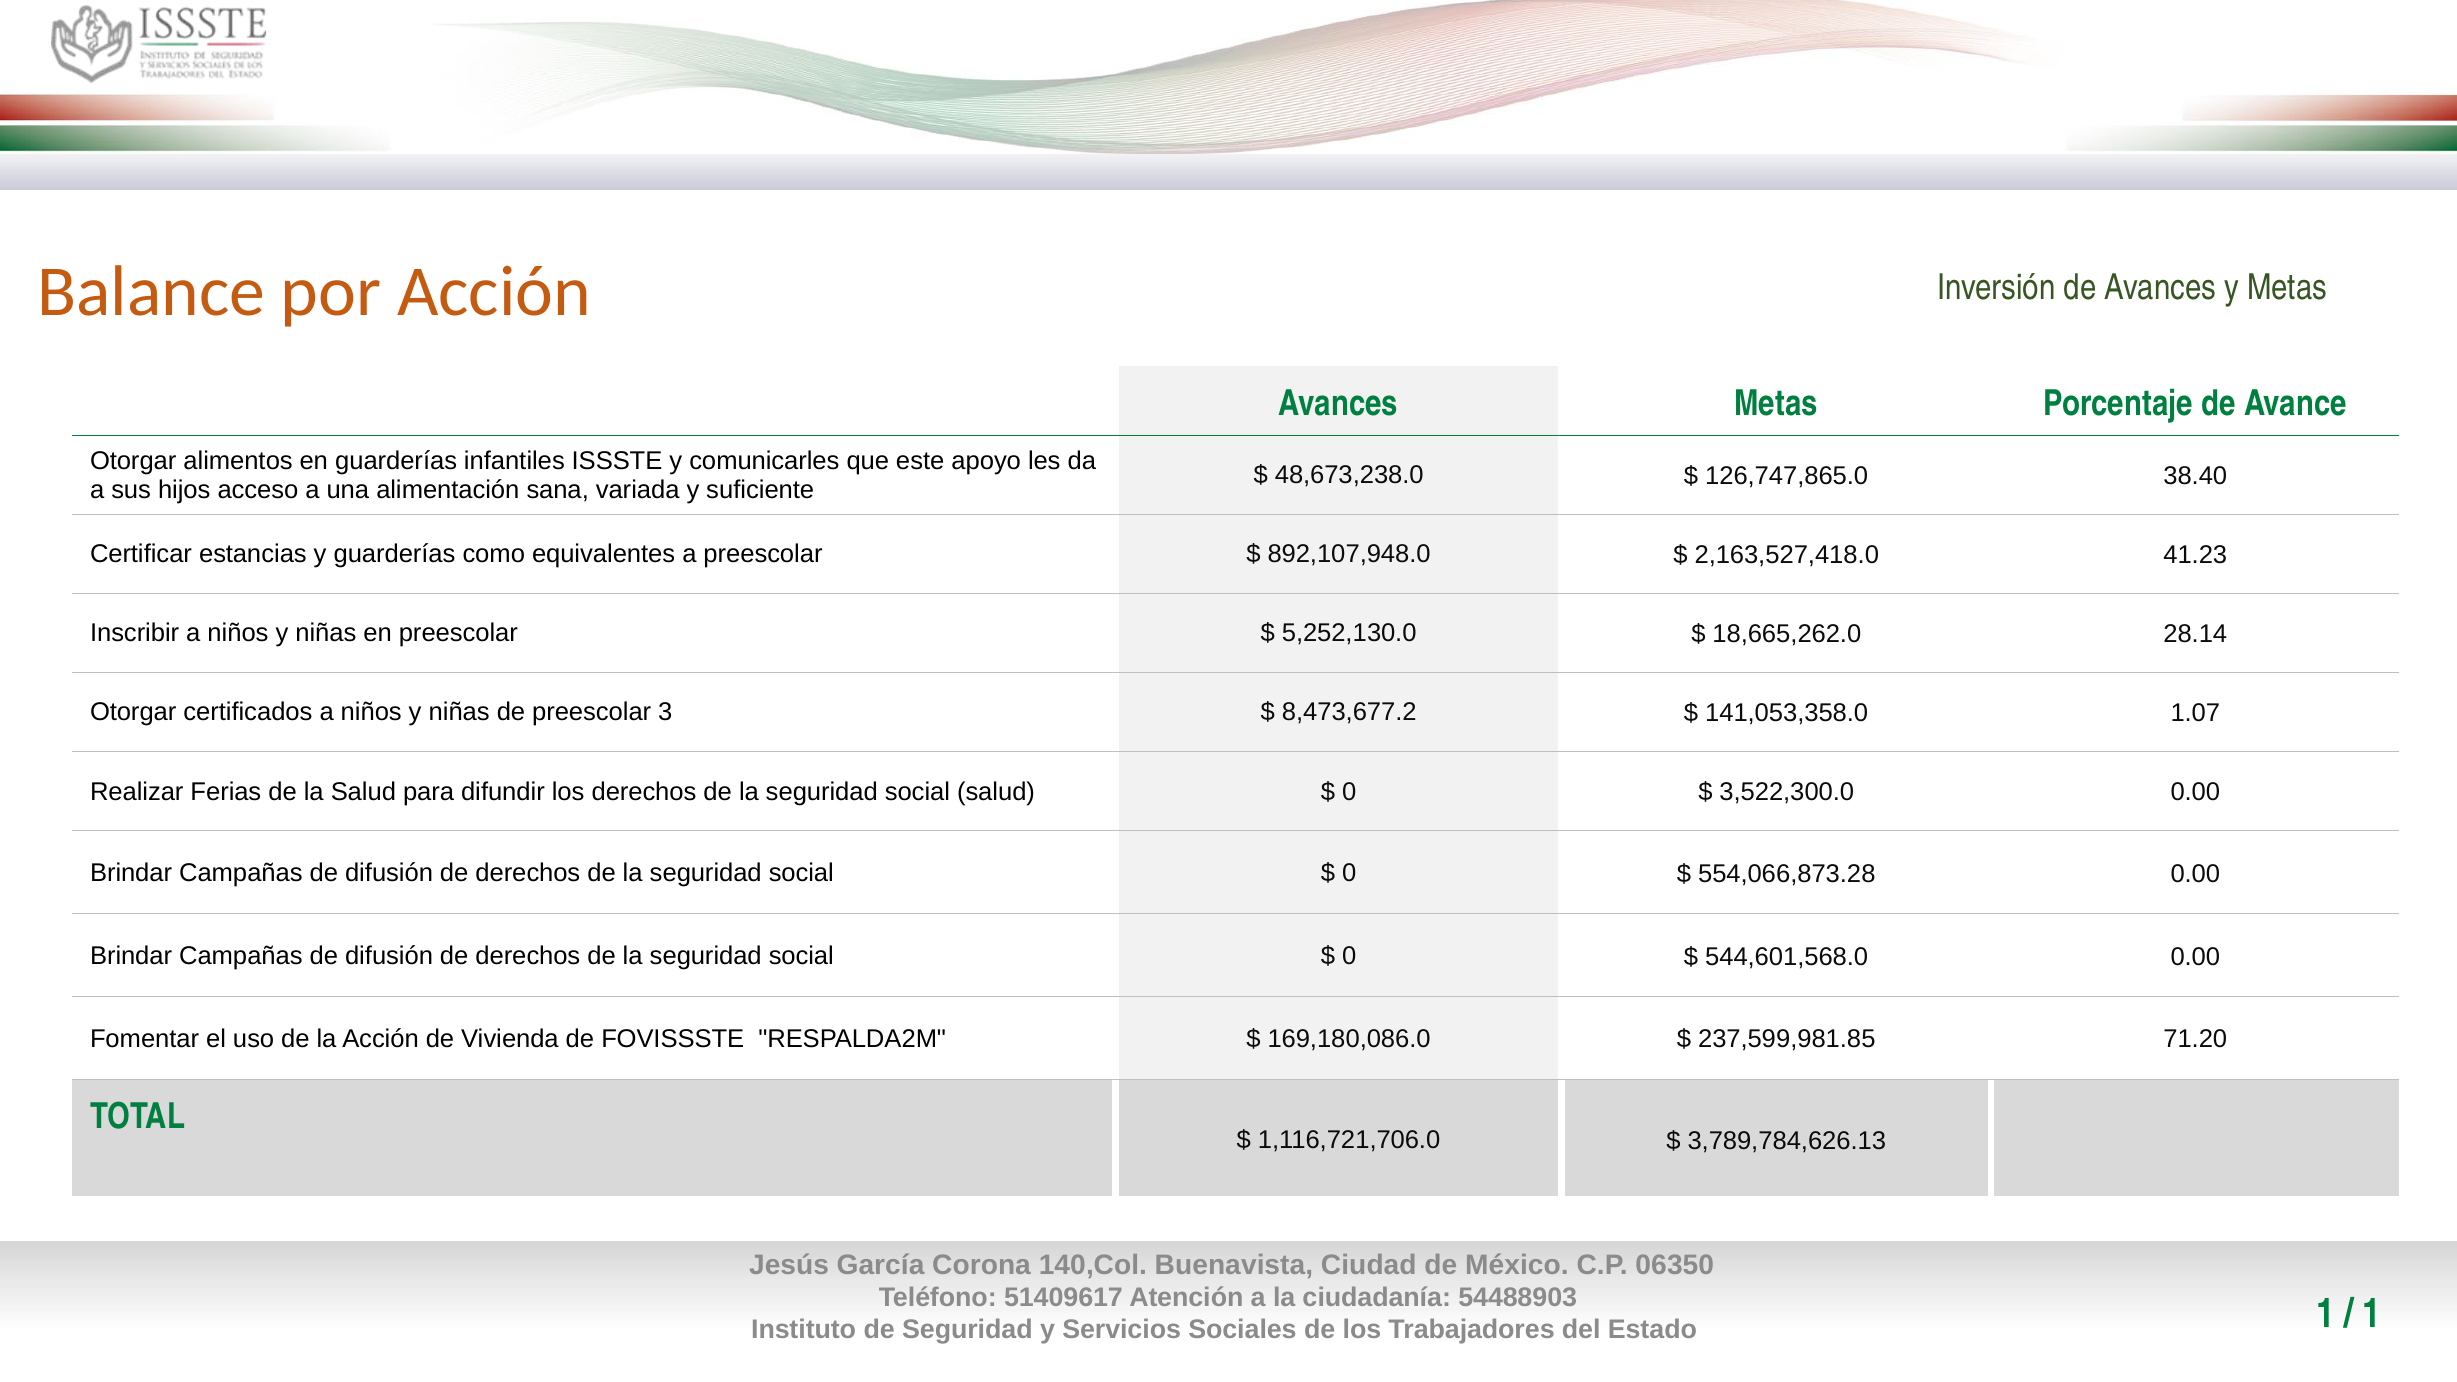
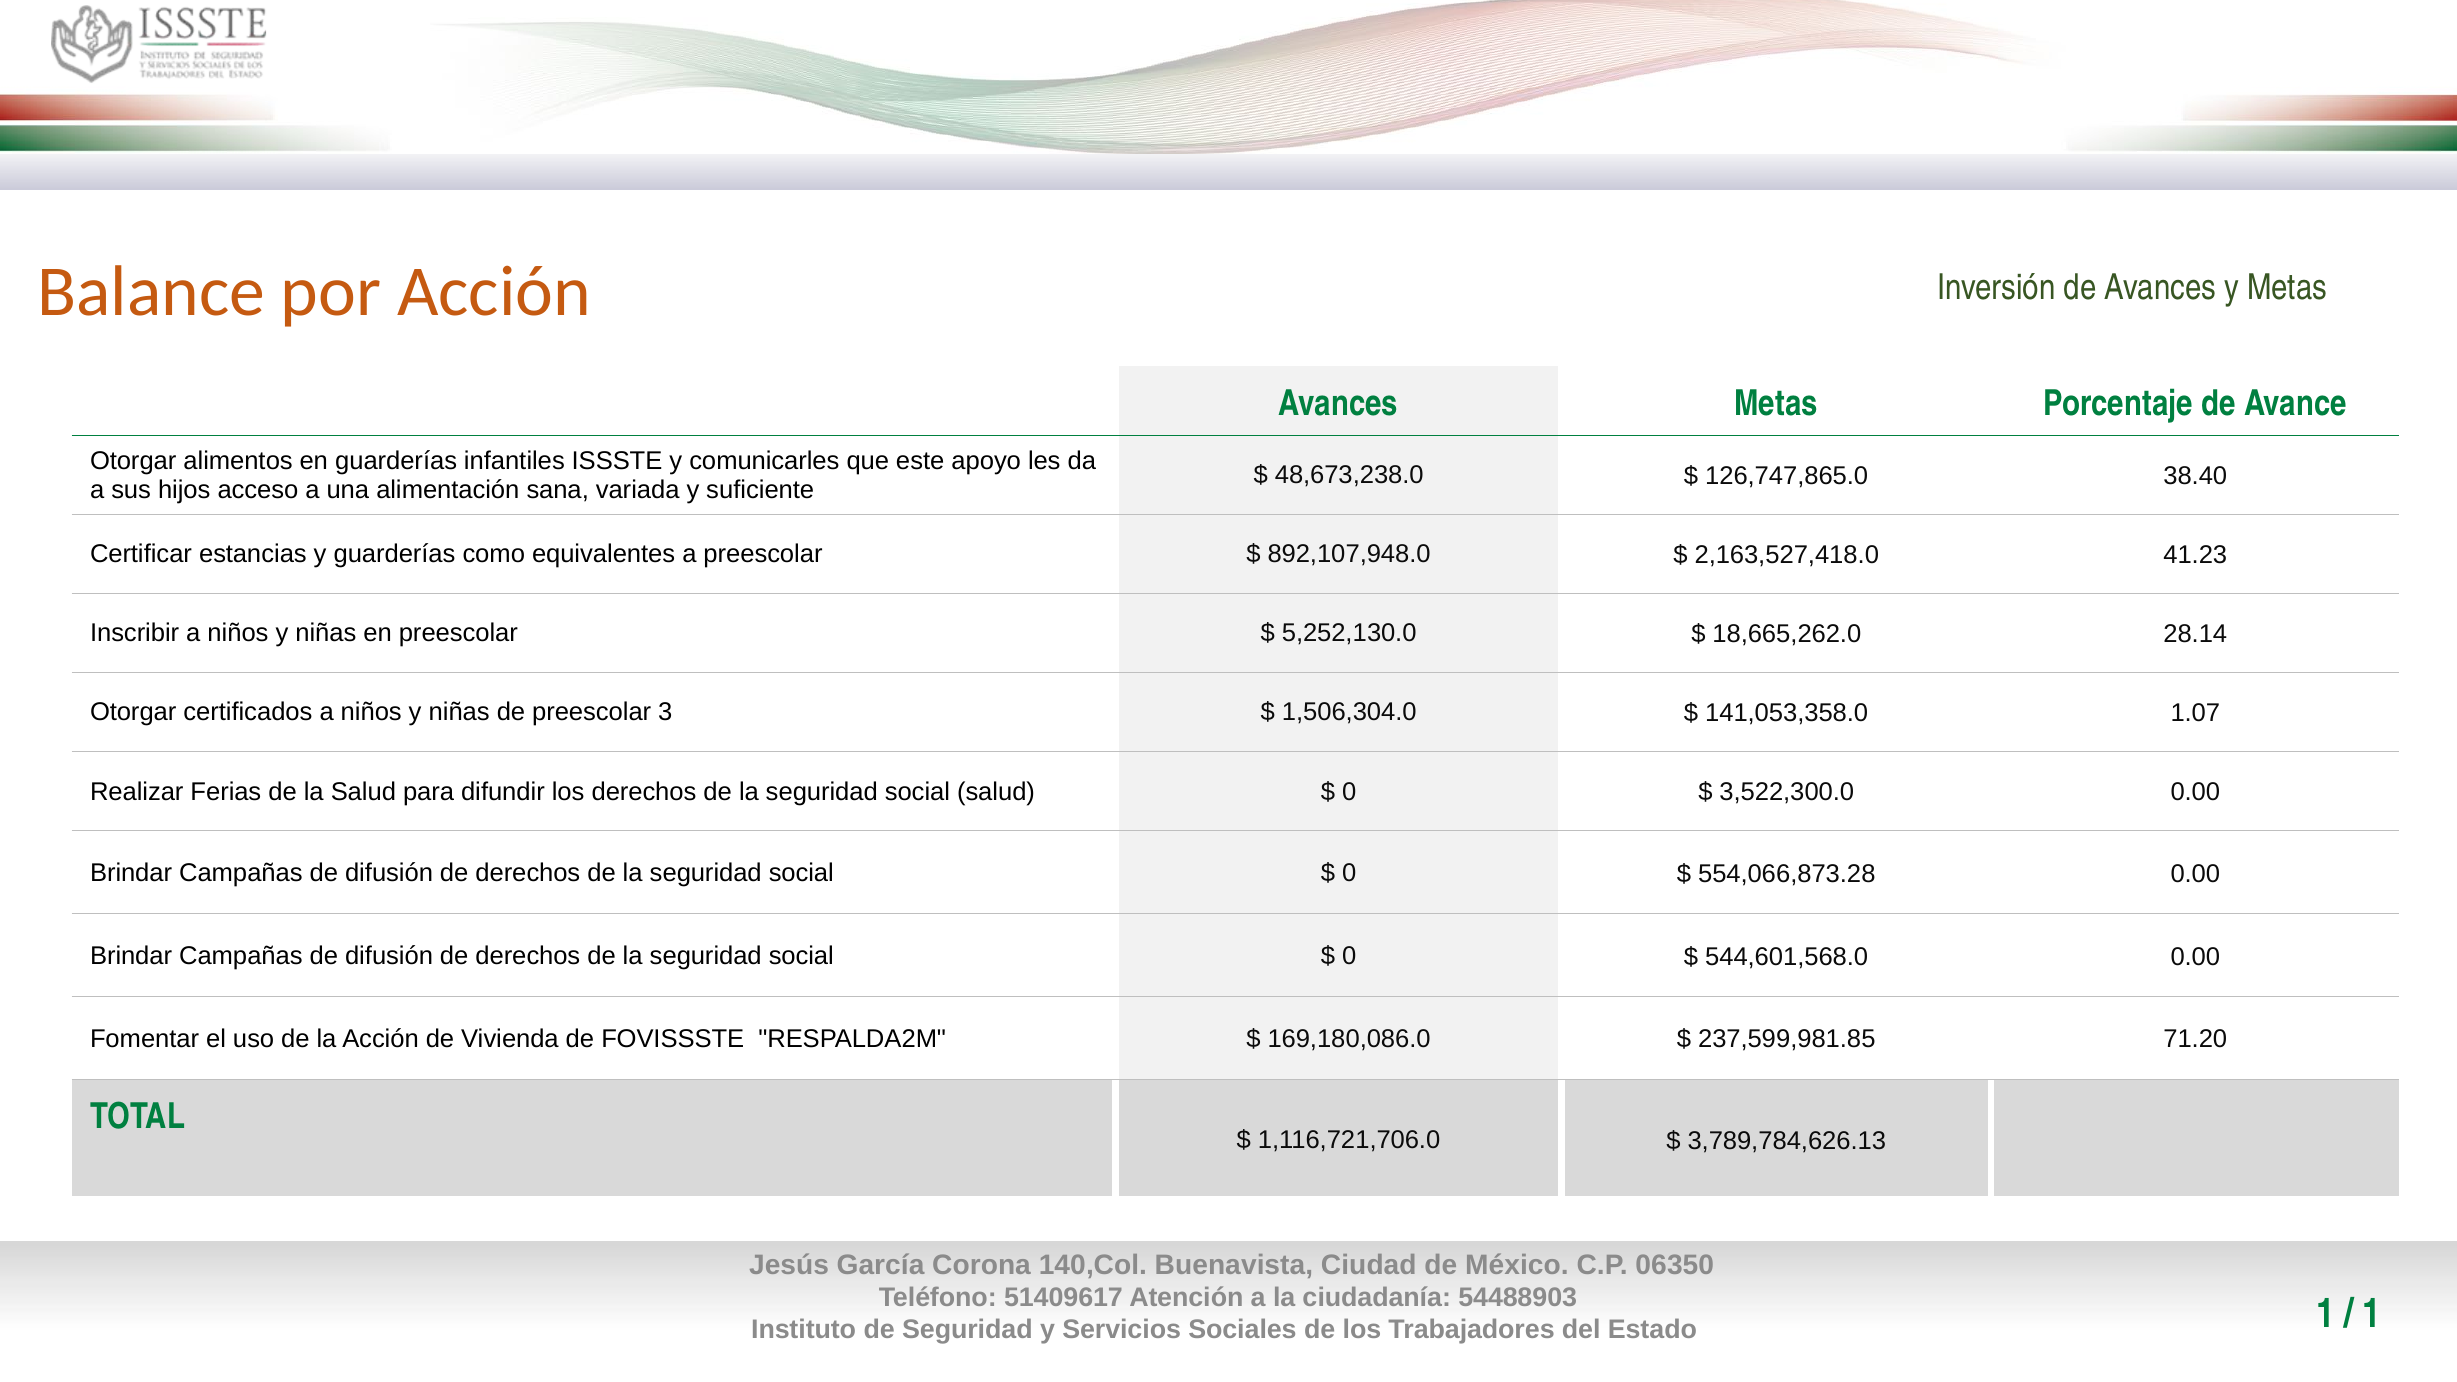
8,473,677.2: 8,473,677.2 -> 1,506,304.0
